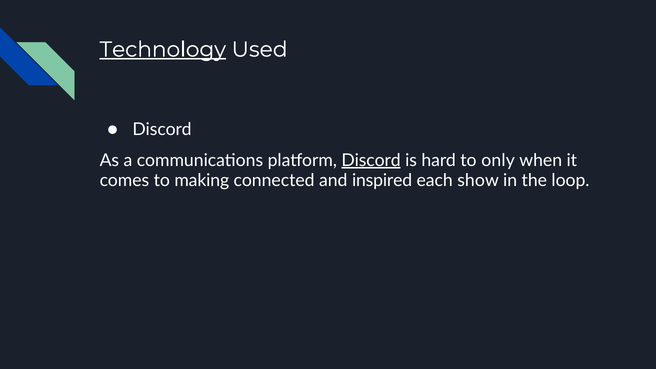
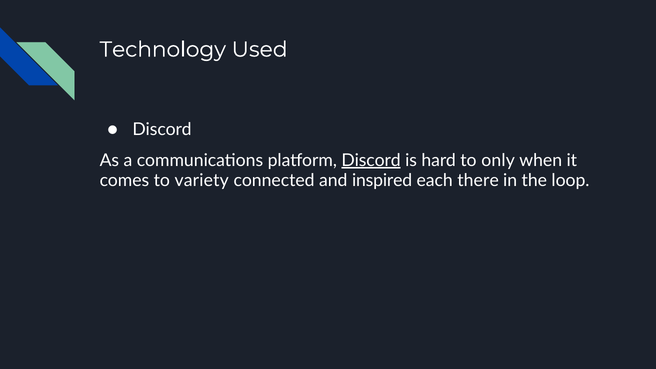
Technology underline: present -> none
making: making -> variety
show: show -> there
